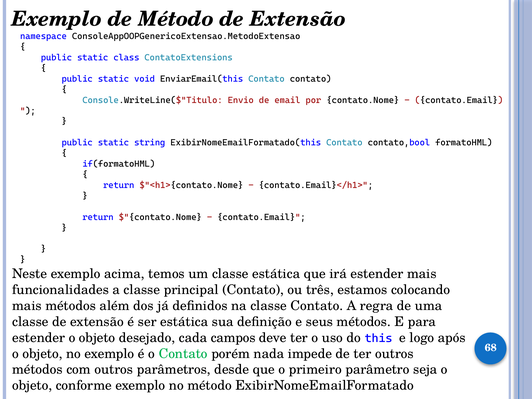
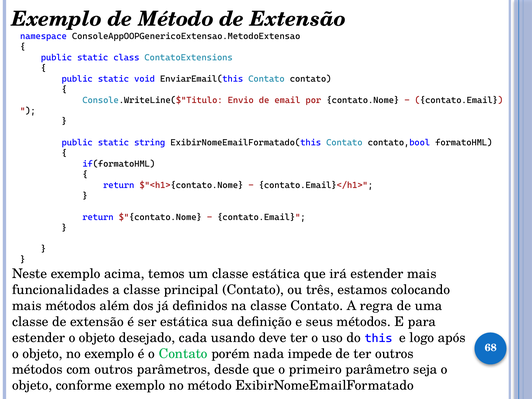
campos: campos -> usando
